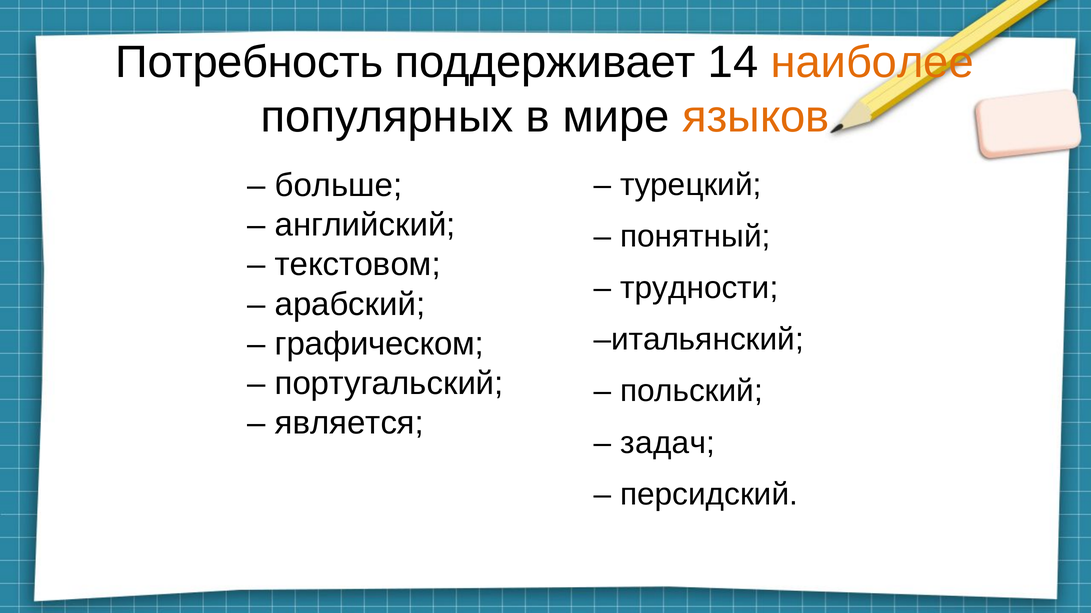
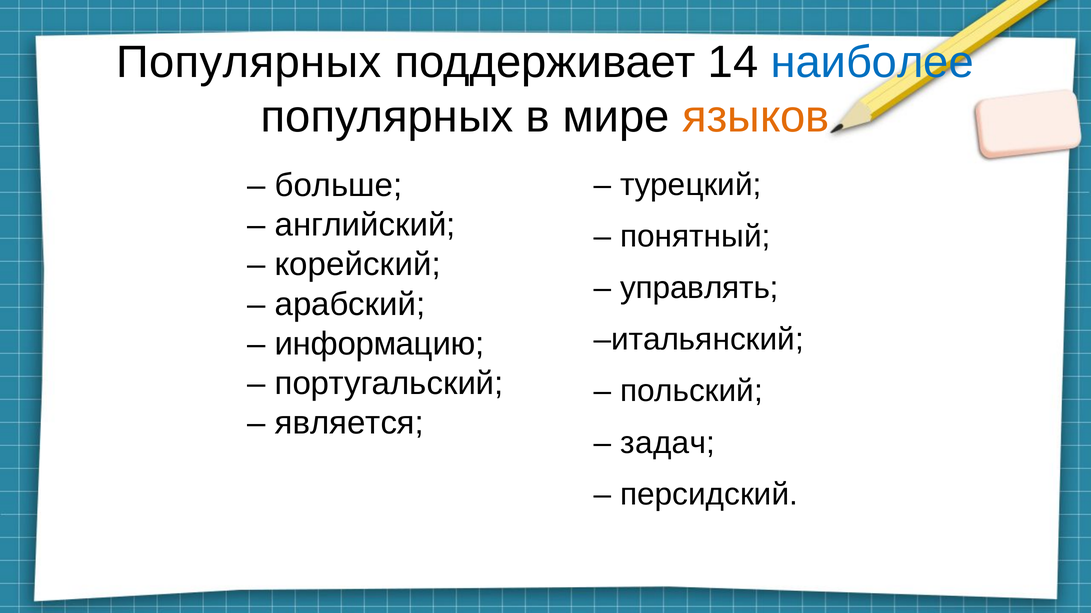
Потребность at (249, 62): Потребность -> Популярных
наиболее colour: orange -> blue
текстовом: текстовом -> корейский
трудности: трудности -> управлять
графическом: графическом -> информацию
